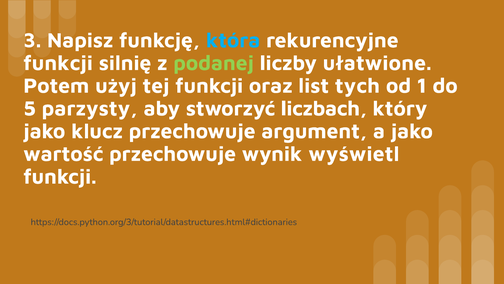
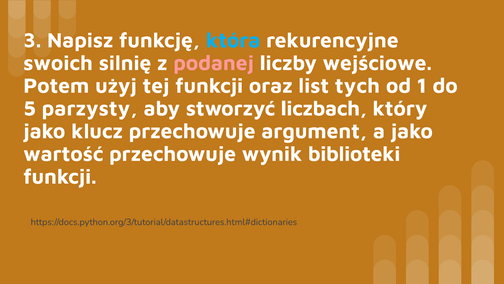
funkcji at (58, 63): funkcji -> swoich
podanej colour: light green -> pink
ułatwione: ułatwione -> wejściowe
wyświetl: wyświetl -> biblioteki
